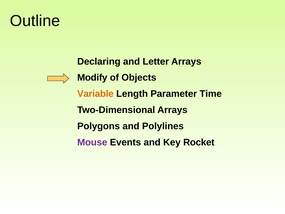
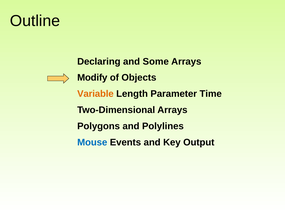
Letter: Letter -> Some
Mouse colour: purple -> blue
Rocket: Rocket -> Output
